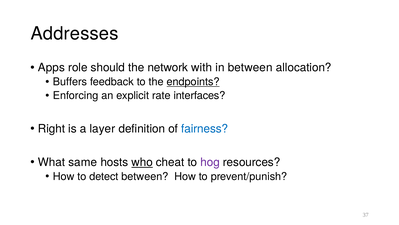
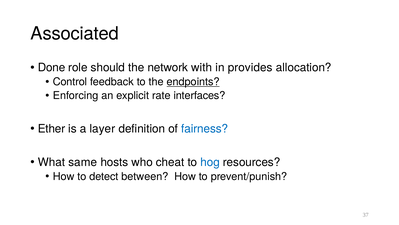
Addresses: Addresses -> Associated
Apps: Apps -> Done
in between: between -> provides
Buffers: Buffers -> Control
Right: Right -> Ether
who underline: present -> none
hog colour: purple -> blue
